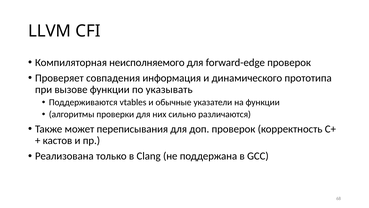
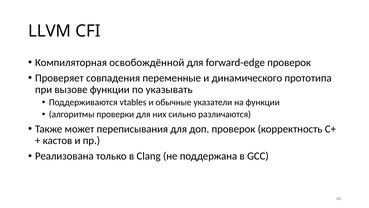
неисполняемого: неисполняемого -> освобождённой
информация: информация -> переменные
